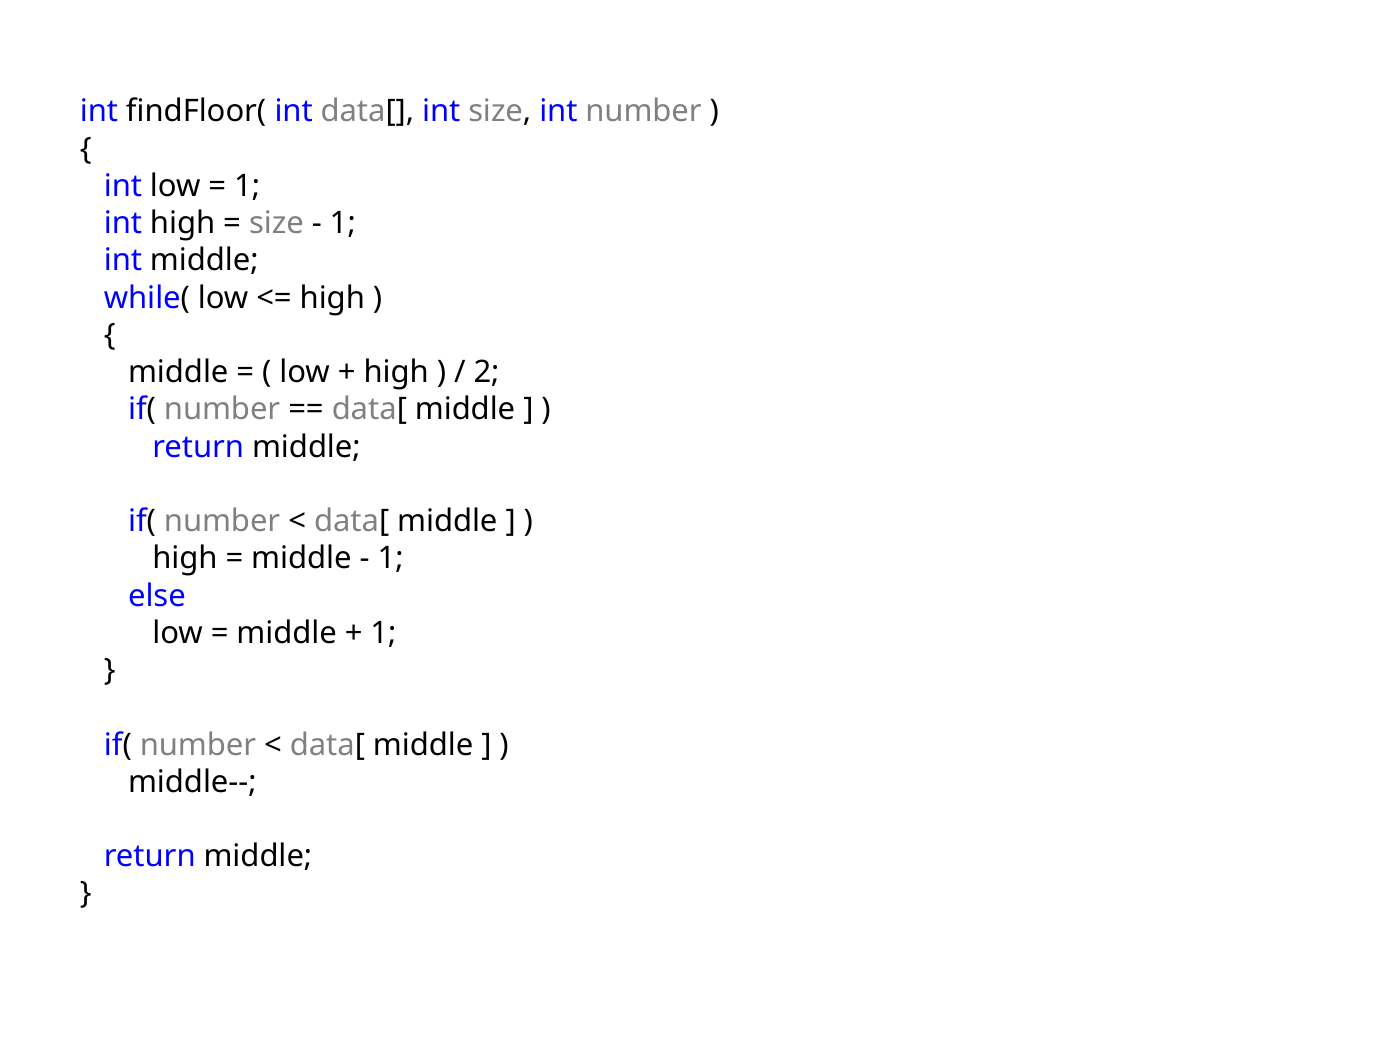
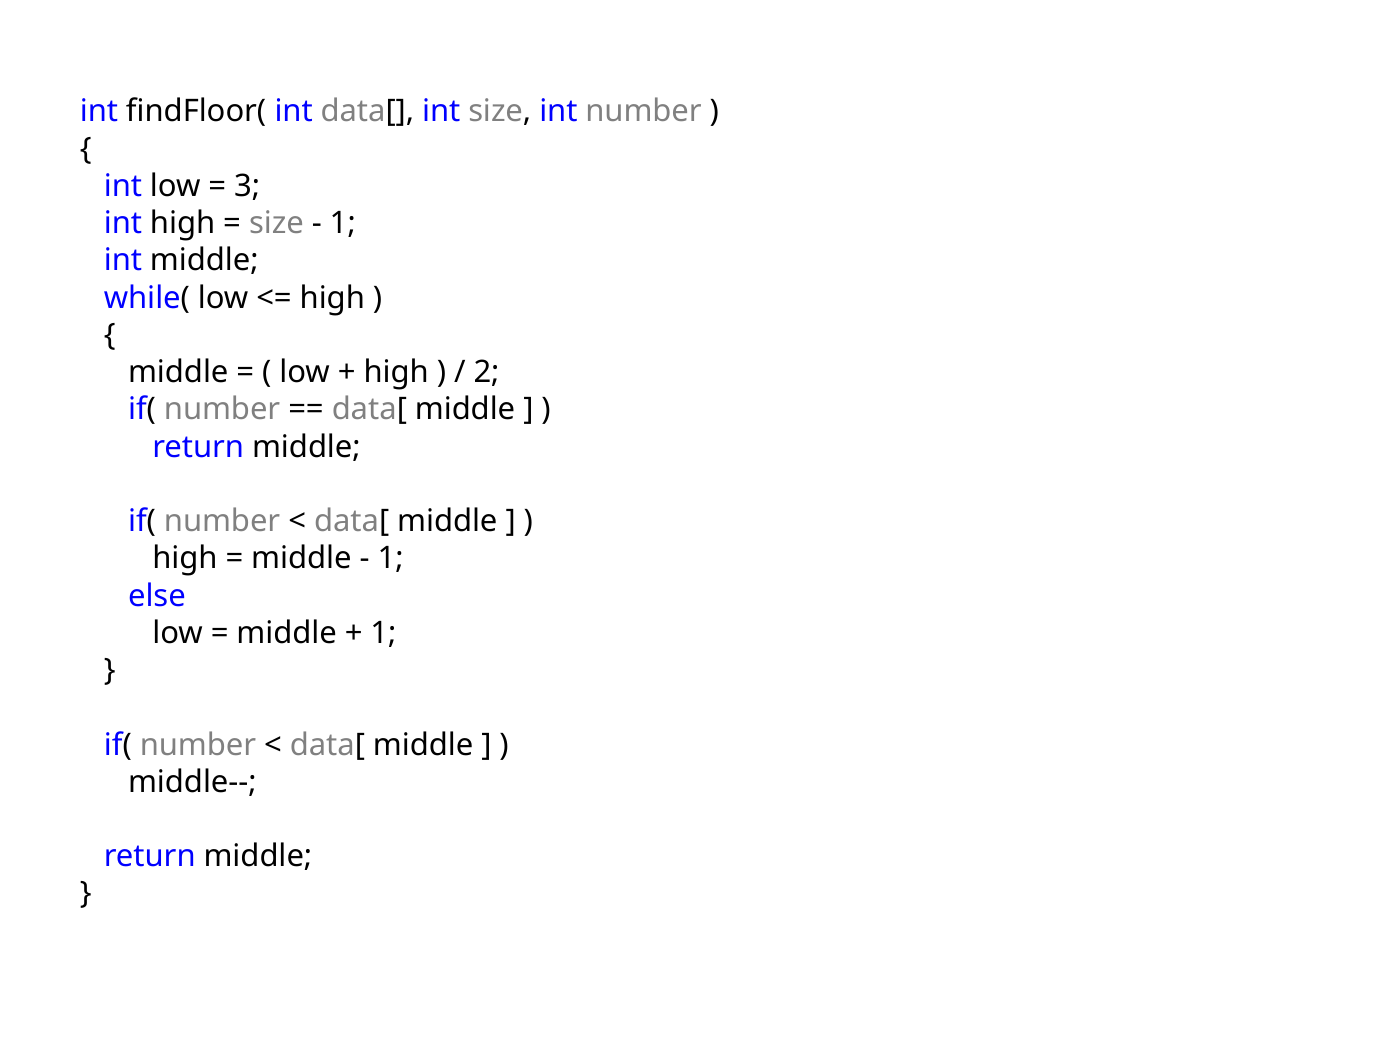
1 at (247, 186): 1 -> 3
